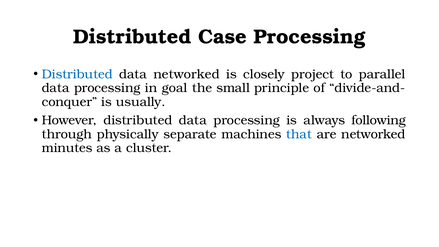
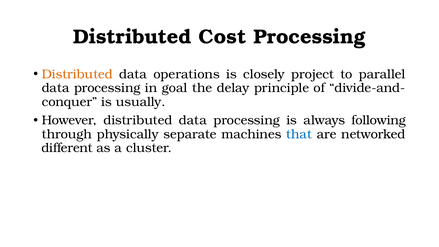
Case: Case -> Cost
Distributed at (77, 74) colour: blue -> orange
data networked: networked -> operations
small: small -> delay
minutes: minutes -> different
